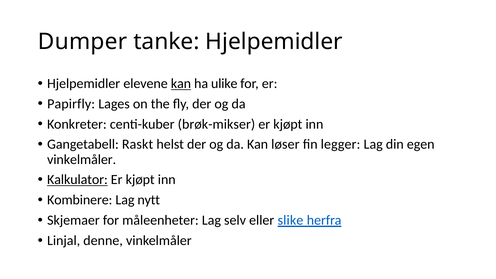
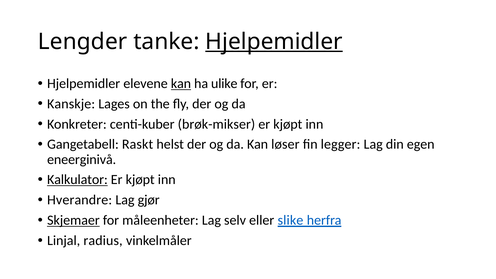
Dumper: Dumper -> Lengder
Hjelpemidler at (274, 42) underline: none -> present
Papirfly: Papirfly -> Kanskje
vinkelmåler at (82, 159): vinkelmåler -> eneerginivå
Kombinere: Kombinere -> Hverandre
nytt: nytt -> gjør
Skjemaer underline: none -> present
denne: denne -> radius
